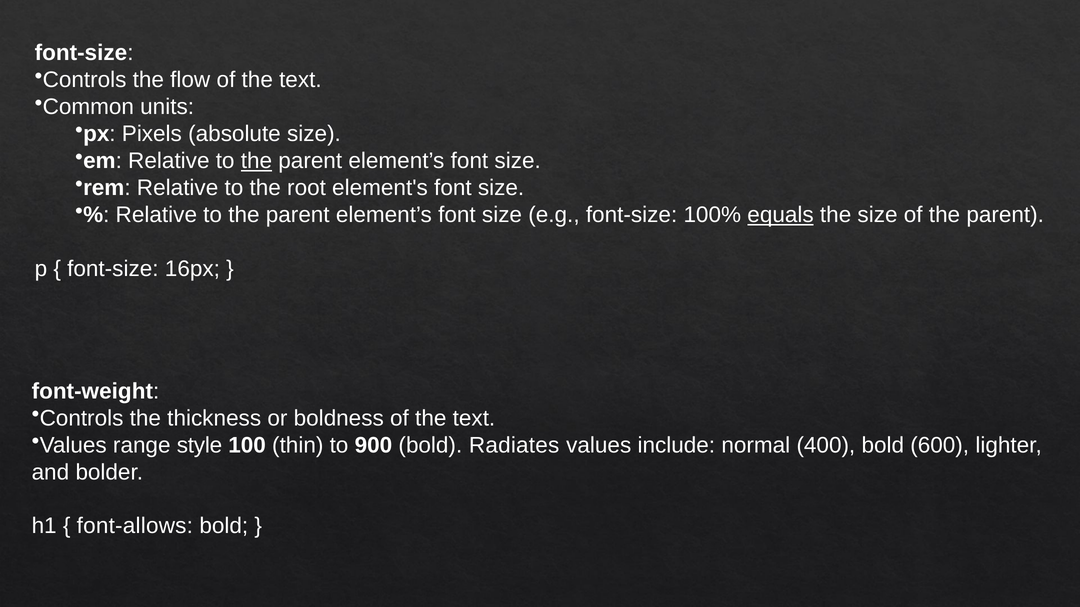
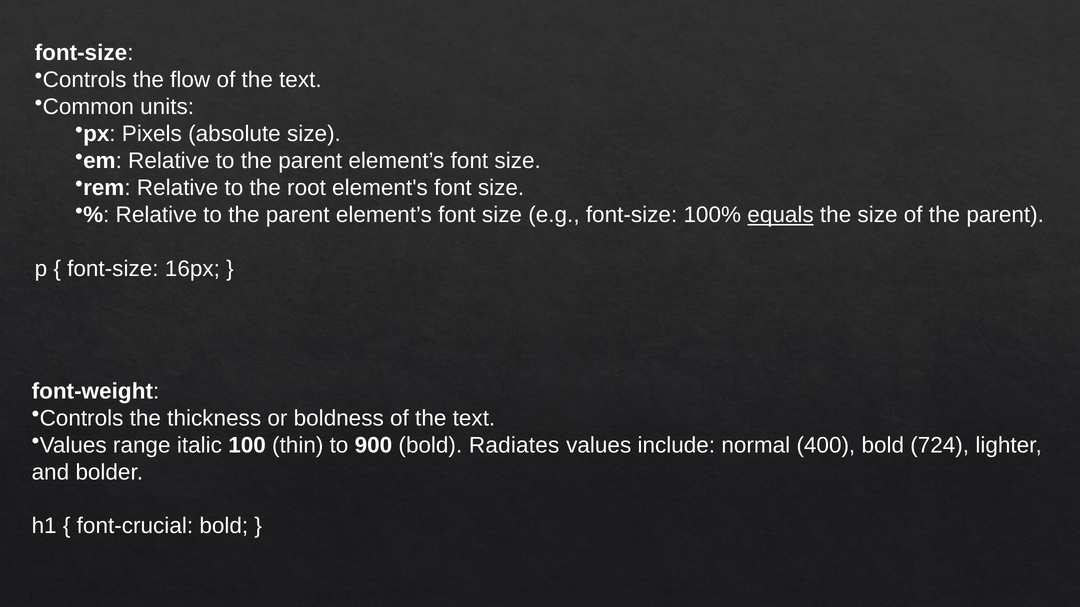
the at (256, 161) underline: present -> none
style: style -> italic
600: 600 -> 724
font-allows: font-allows -> font-crucial
